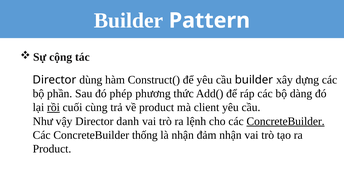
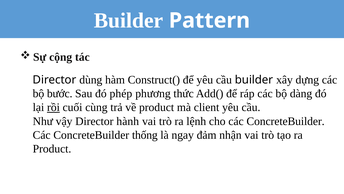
phần: phần -> bước
danh: danh -> hành
ConcreteBuilder at (286, 121) underline: present -> none
là nhận: nhận -> ngay
